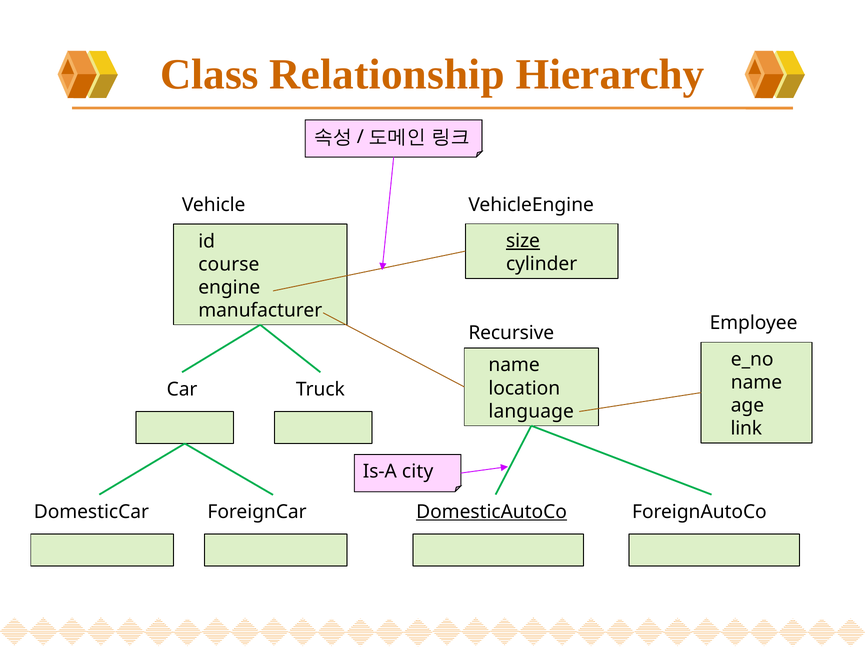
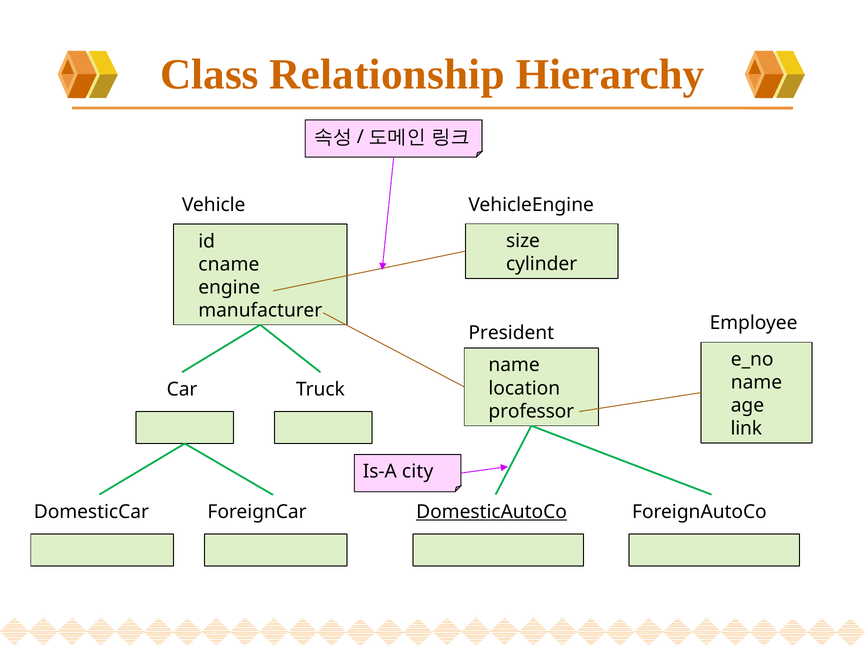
size underline: present -> none
course: course -> cname
Recursive: Recursive -> President
language: language -> professor
